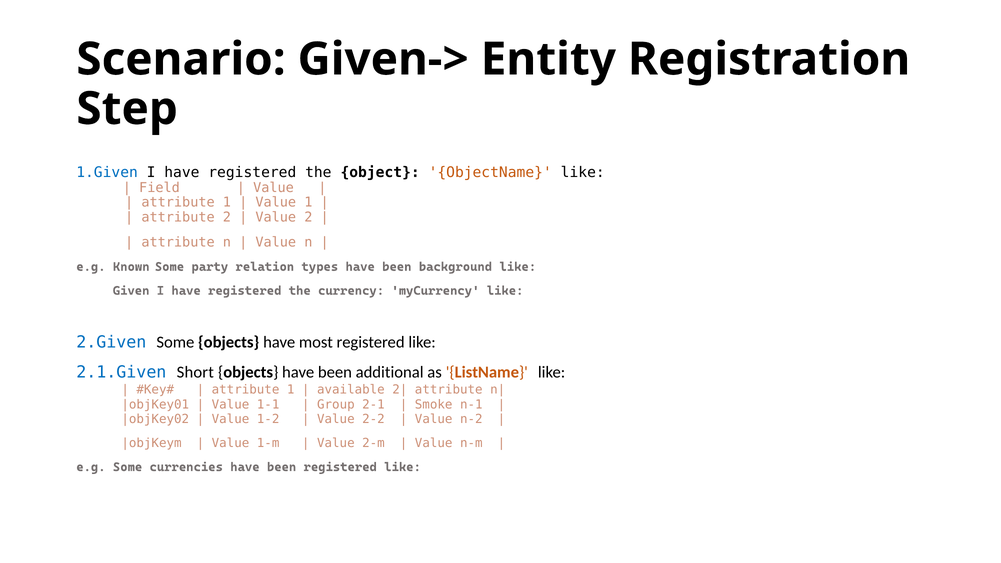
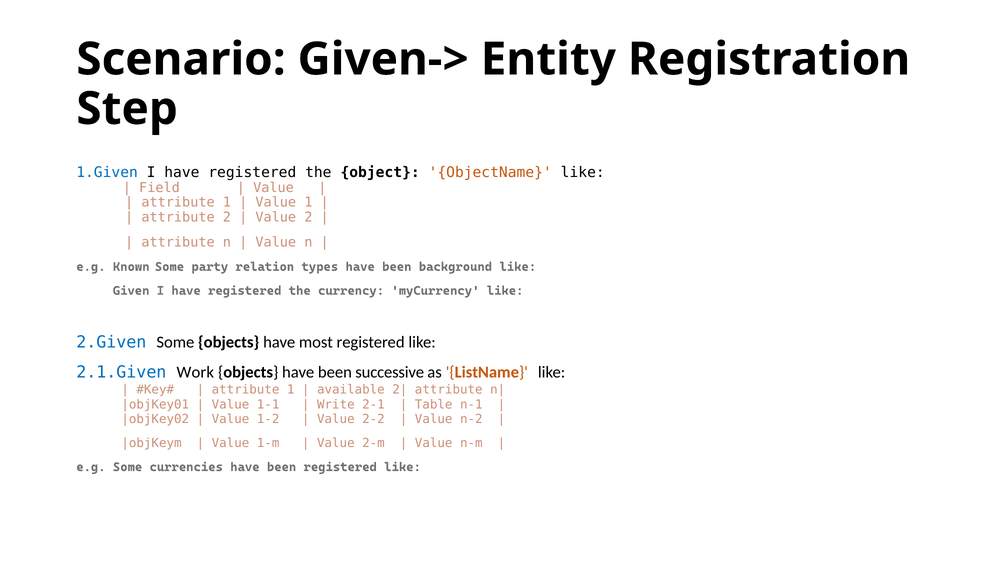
Short: Short -> Work
additional: additional -> successive
Group: Group -> Write
Smoke: Smoke -> Table
